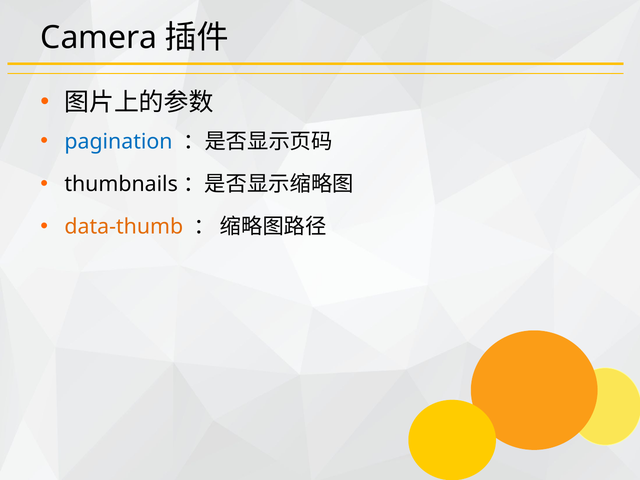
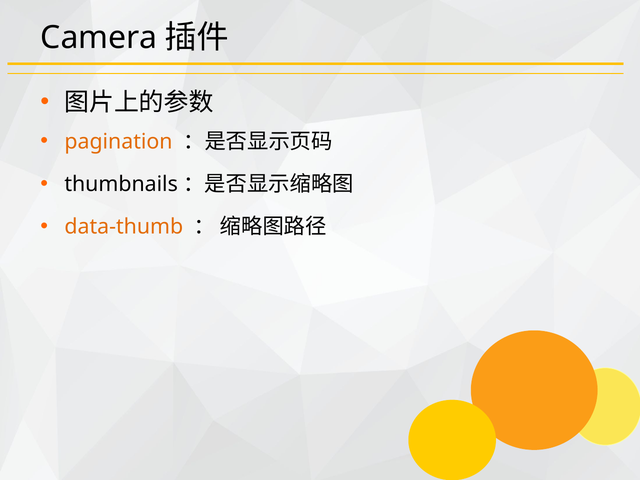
pagination colour: blue -> orange
